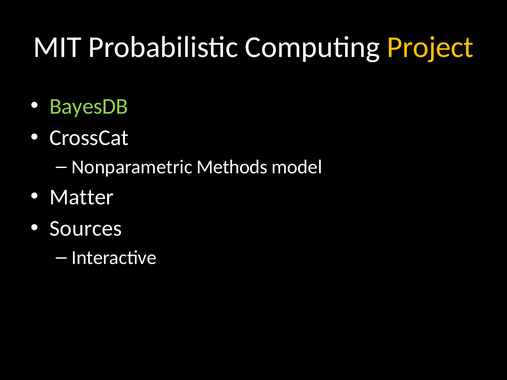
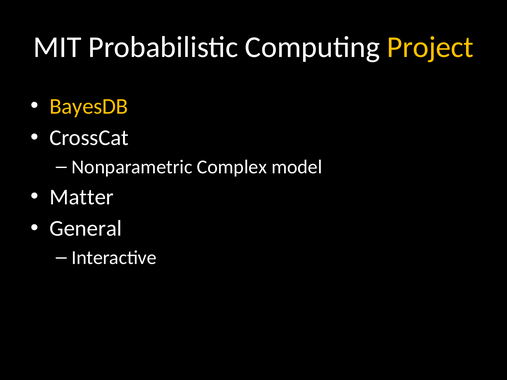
BayesDB colour: light green -> yellow
Methods: Methods -> Complex
Sources: Sources -> General
